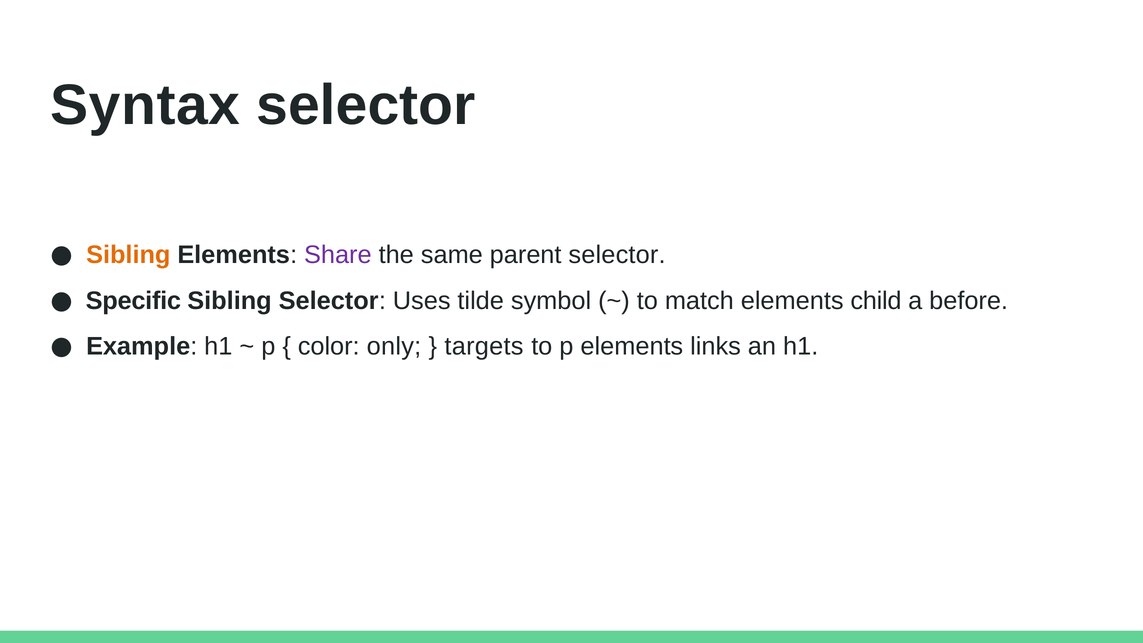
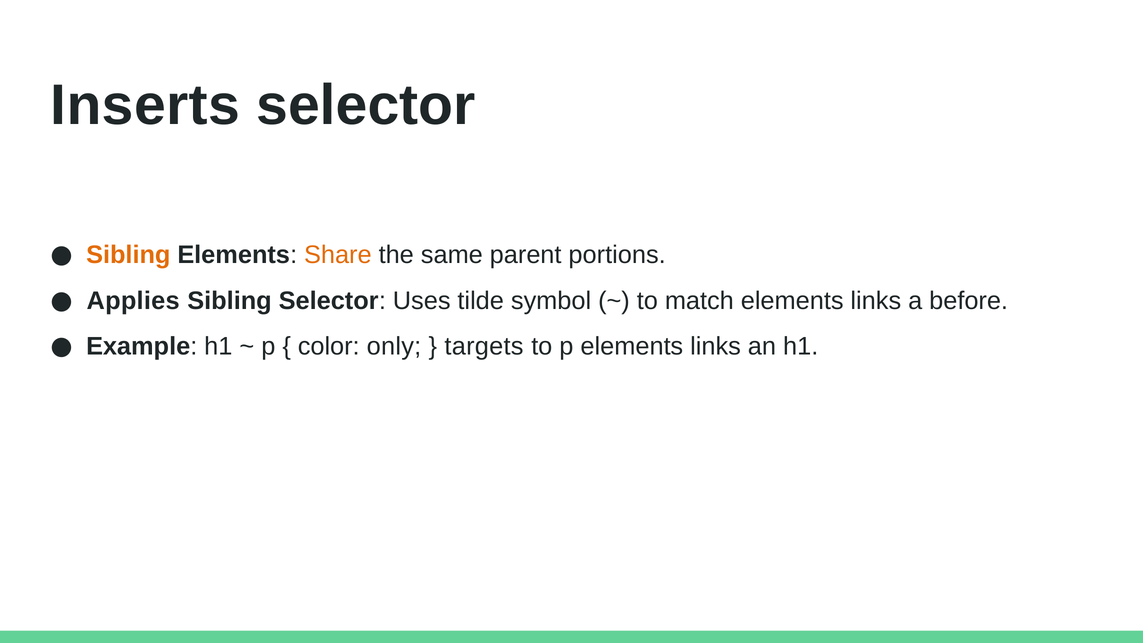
Syntax: Syntax -> Inserts
Share colour: purple -> orange
parent selector: selector -> portions
Specific: Specific -> Applies
match elements child: child -> links
